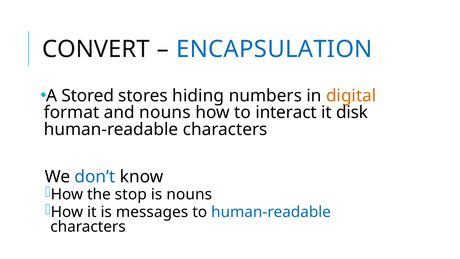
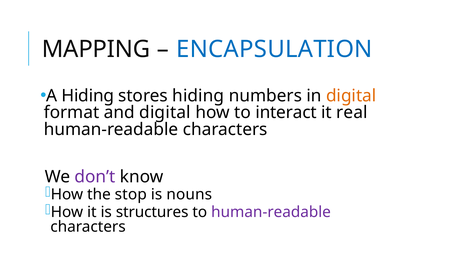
CONVERT: CONVERT -> MAPPING
A Stored: Stored -> Hiding
and nouns: nouns -> digital
disk: disk -> real
don’t colour: blue -> purple
messages: messages -> structures
human-readable at (271, 212) colour: blue -> purple
